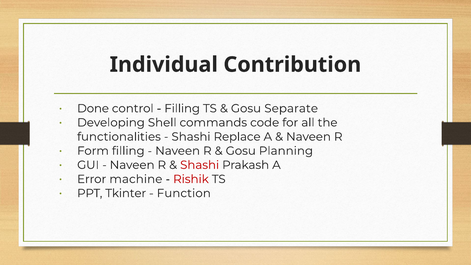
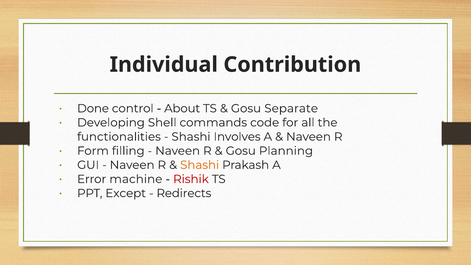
Filling at (182, 108): Filling -> About
Replace: Replace -> Involves
Shashi at (200, 165) colour: red -> orange
Tkinter: Tkinter -> Except
Function: Function -> Redirects
